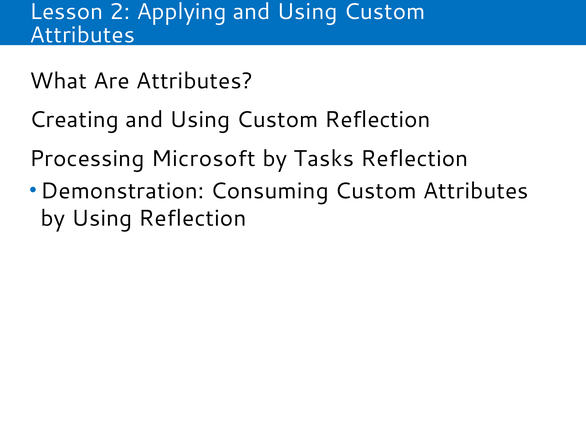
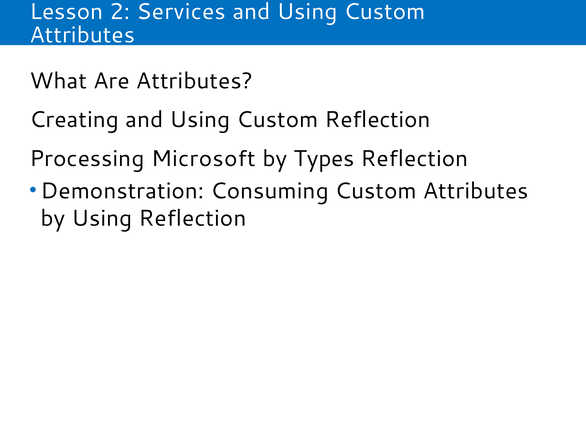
Applying: Applying -> Services
Tasks: Tasks -> Types
